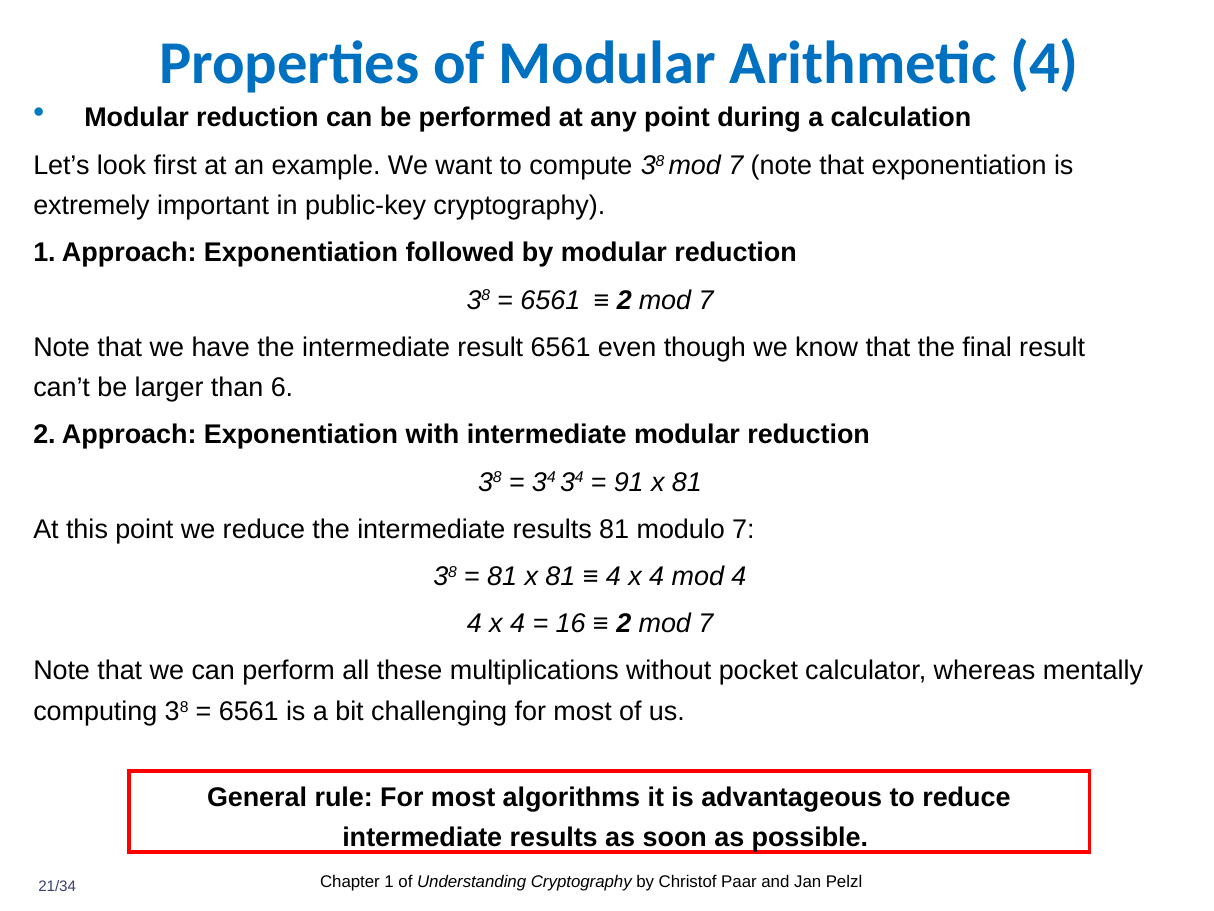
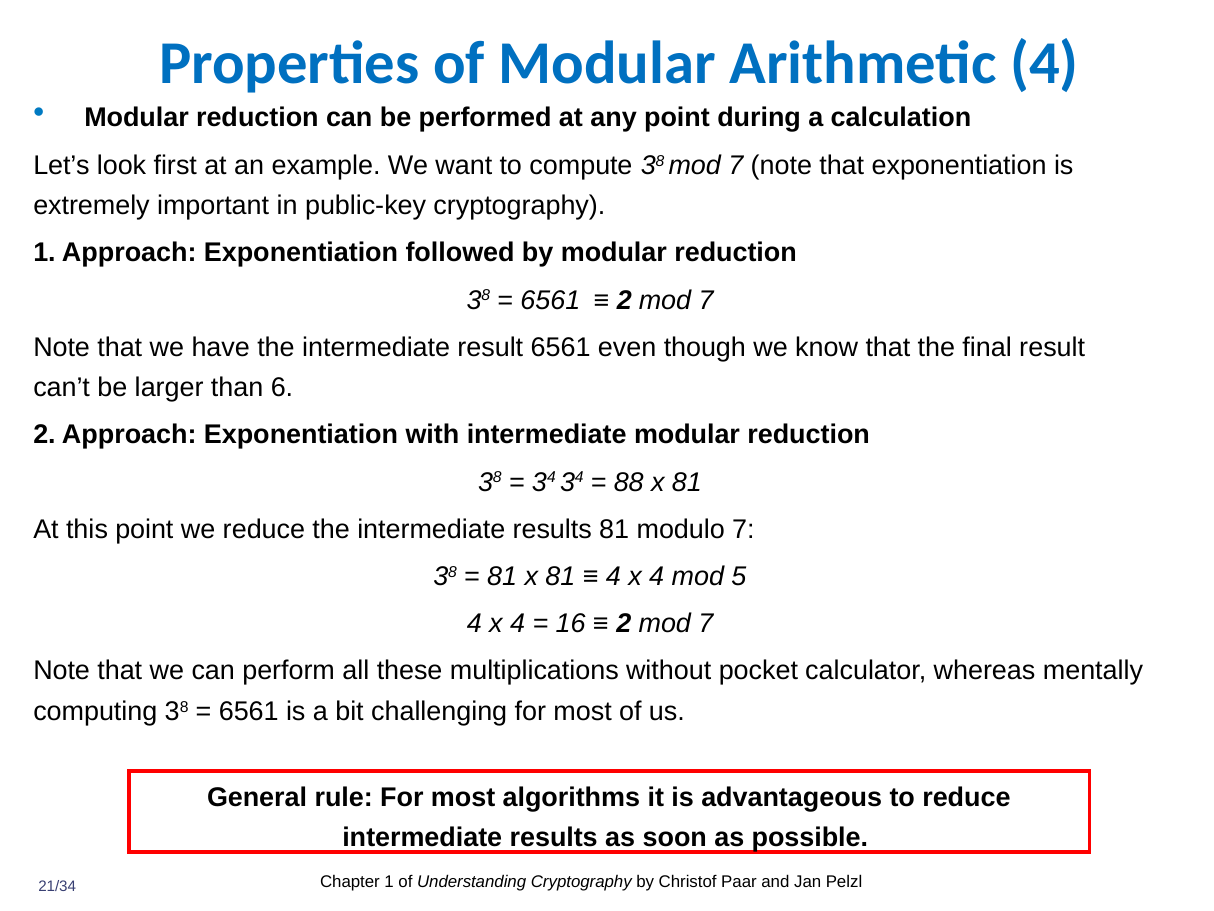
91: 91 -> 88
mod 4: 4 -> 5
